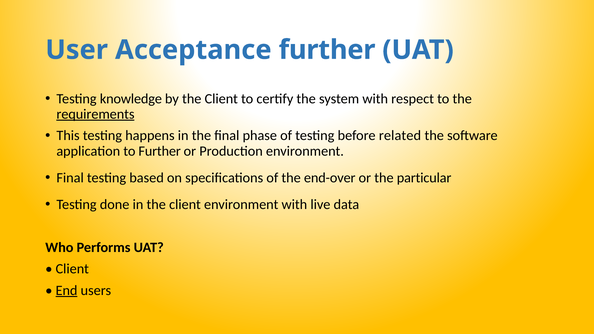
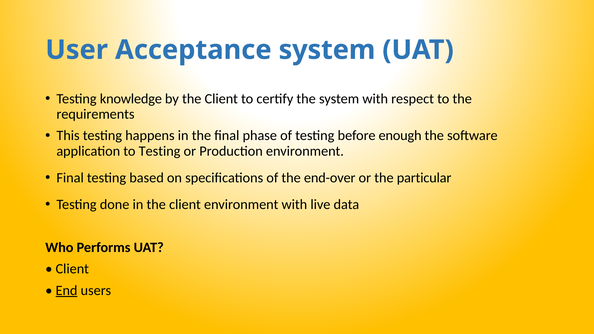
Acceptance further: further -> system
requirements underline: present -> none
related: related -> enough
to Further: Further -> Testing
